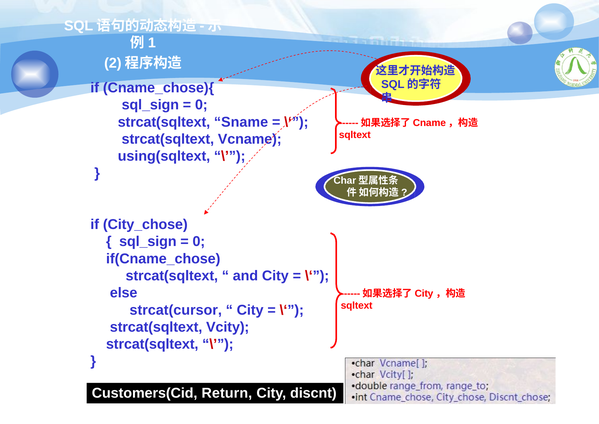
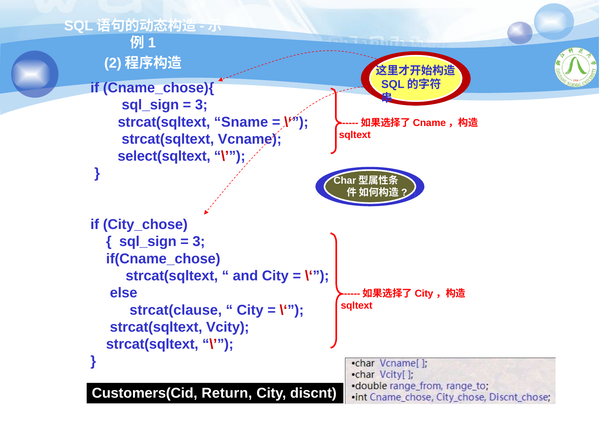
0 at (201, 105): 0 -> 3
using(sqltext: using(sqltext -> select(sqltext
0 at (199, 241): 0 -> 3
strcat(cursor: strcat(cursor -> strcat(clause
